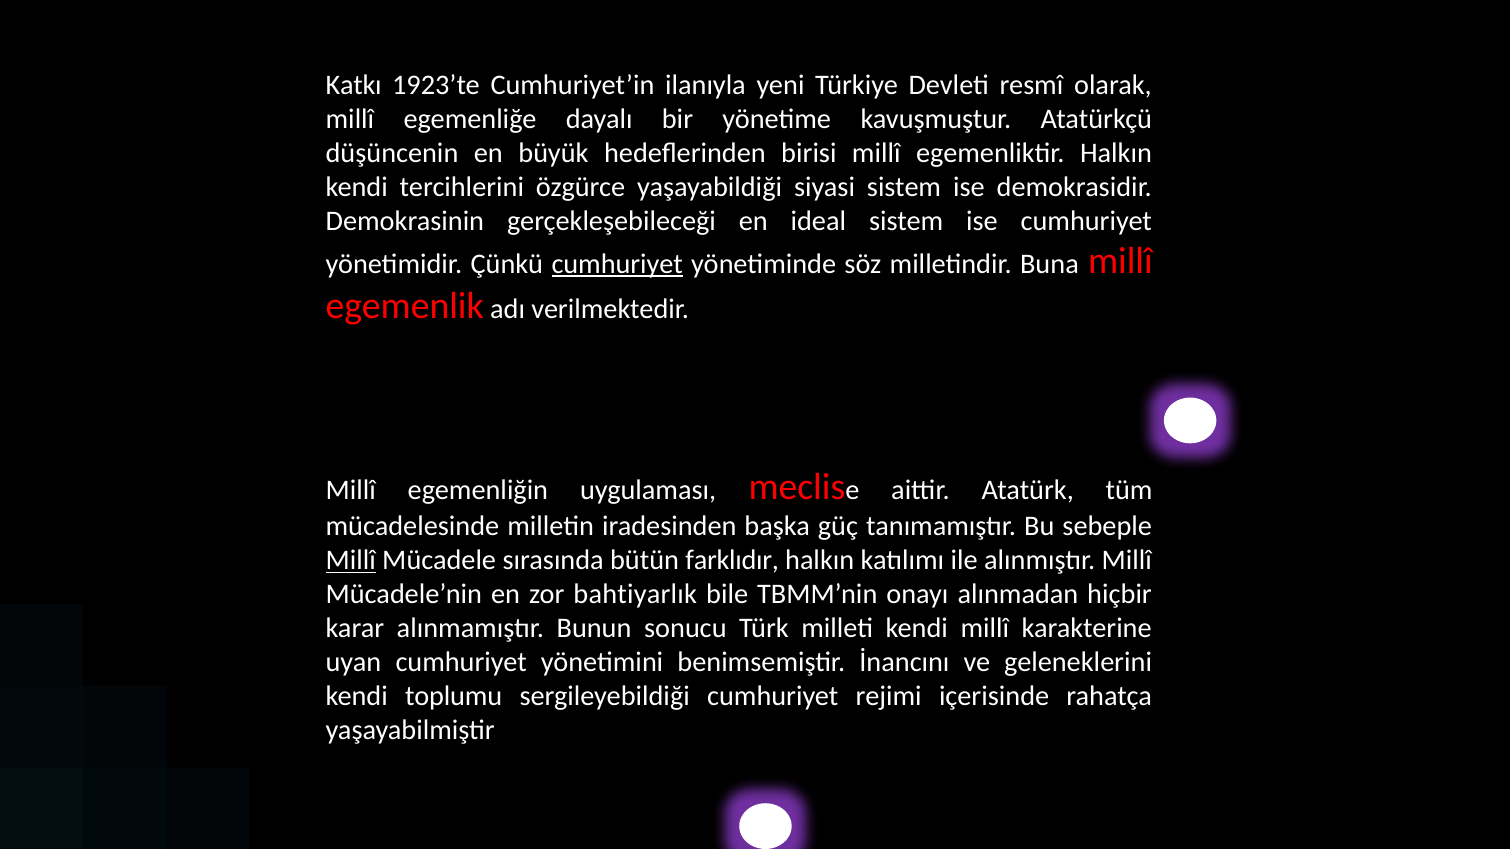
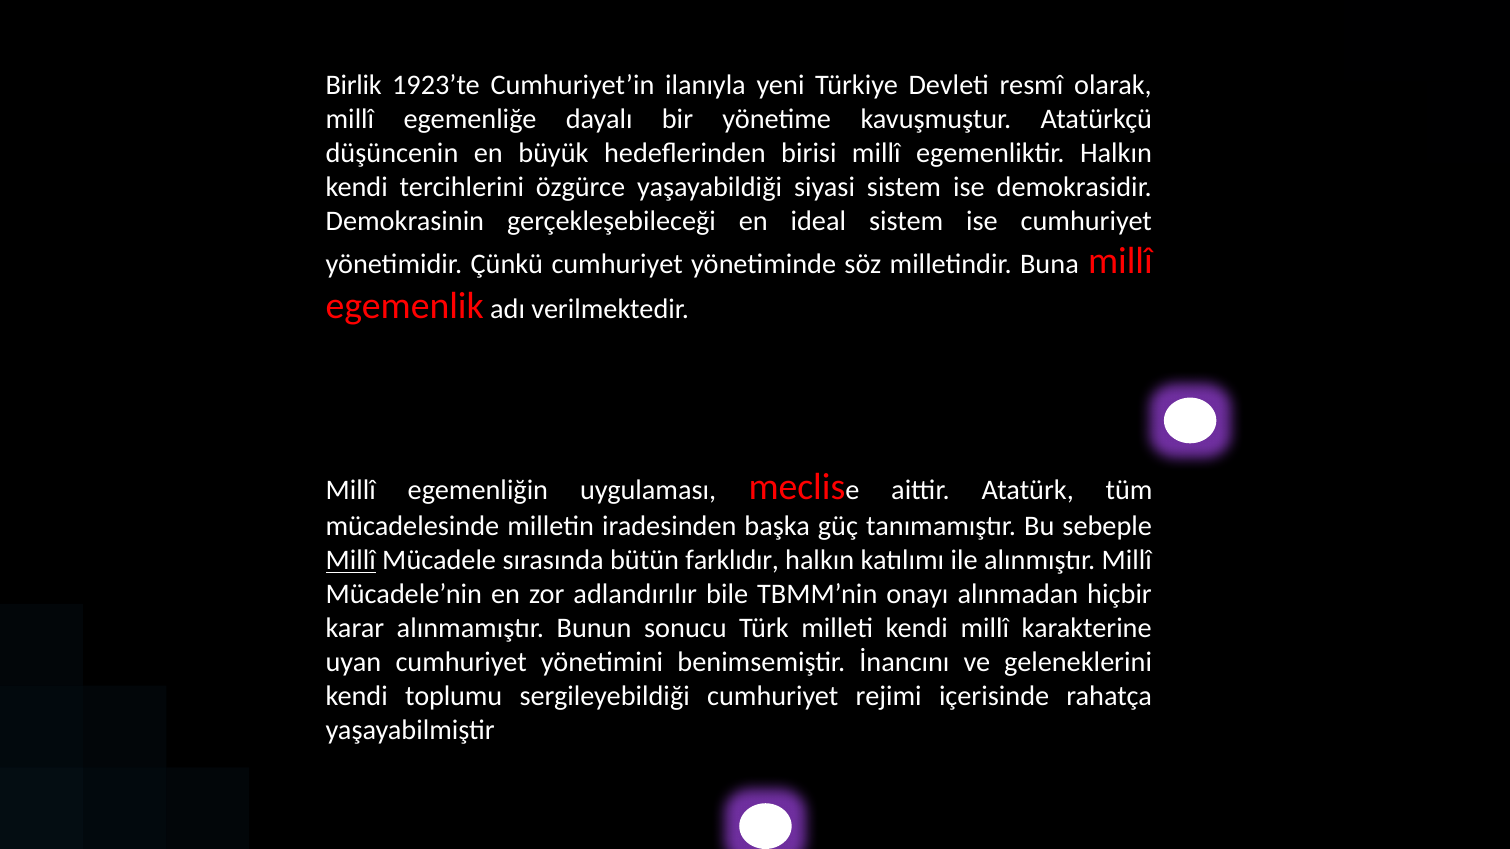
Katkı: Katkı -> Birlik
cumhuriyet at (617, 264) underline: present -> none
bahtiyarlık: bahtiyarlık -> adlandırılır
